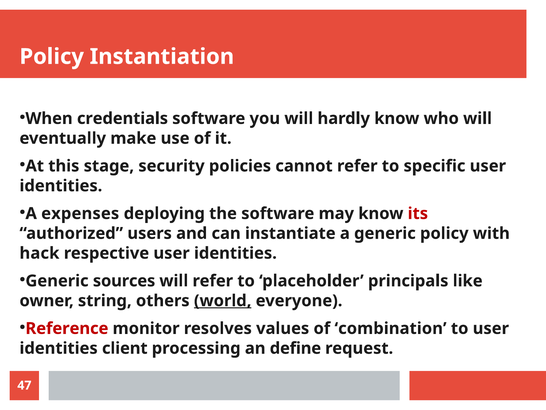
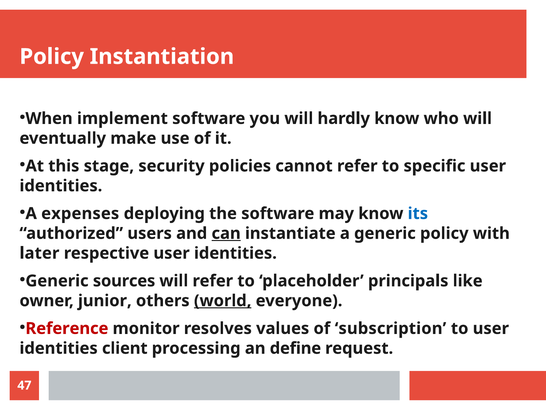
credentials: credentials -> implement
its colour: red -> blue
can underline: none -> present
hack: hack -> later
string: string -> junior
combination: combination -> subscription
